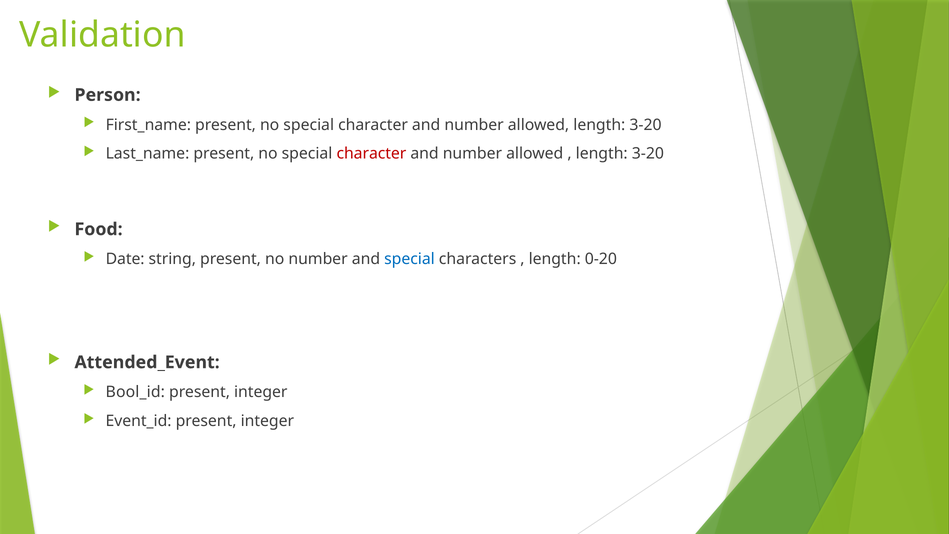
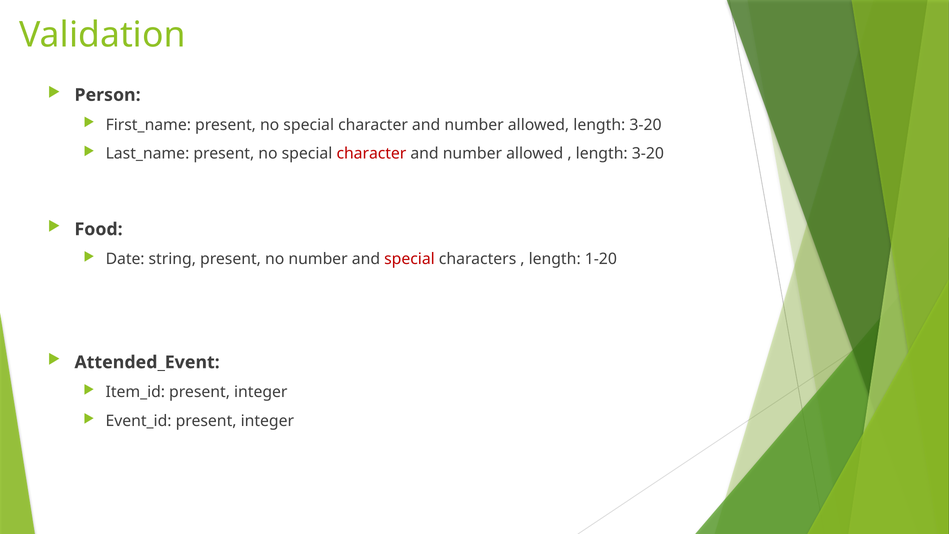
special at (409, 259) colour: blue -> red
0-20: 0-20 -> 1-20
Bool_id: Bool_id -> Item_id
